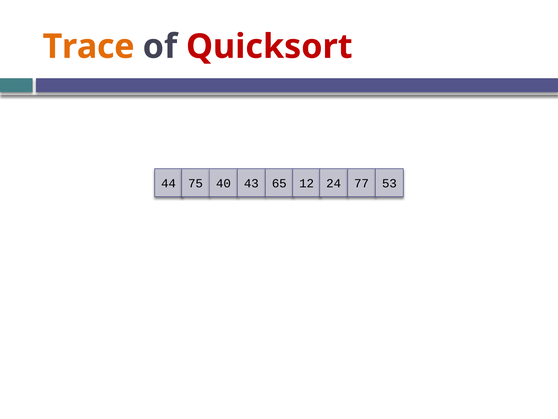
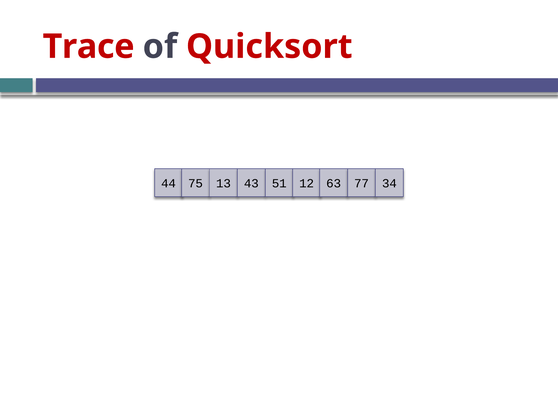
Trace colour: orange -> red
40: 40 -> 13
65: 65 -> 51
24: 24 -> 63
53: 53 -> 34
